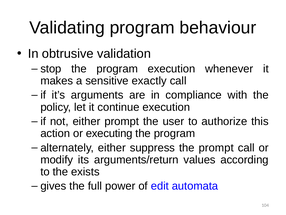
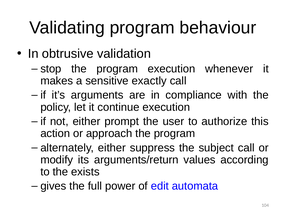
executing: executing -> approach
the prompt: prompt -> subject
